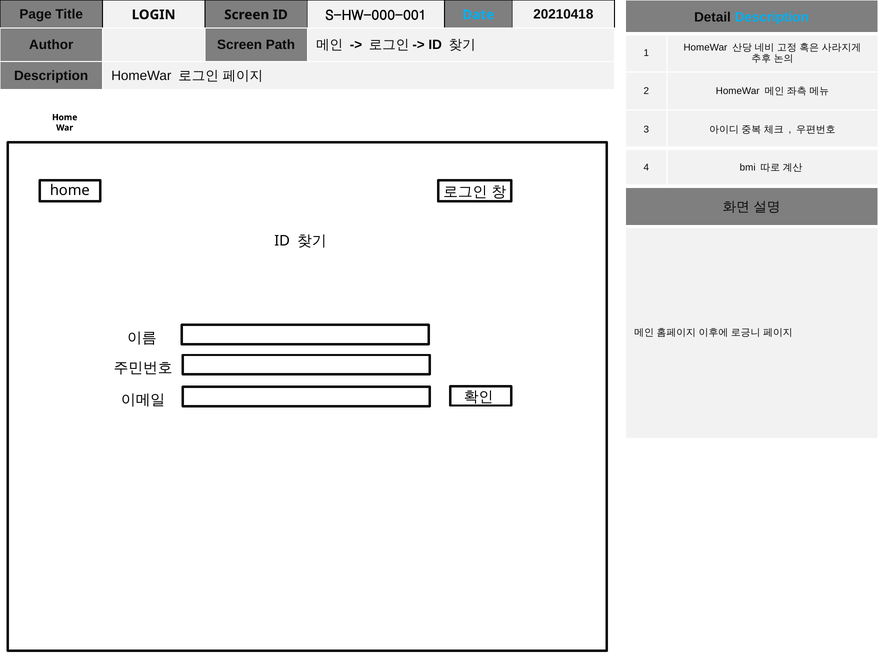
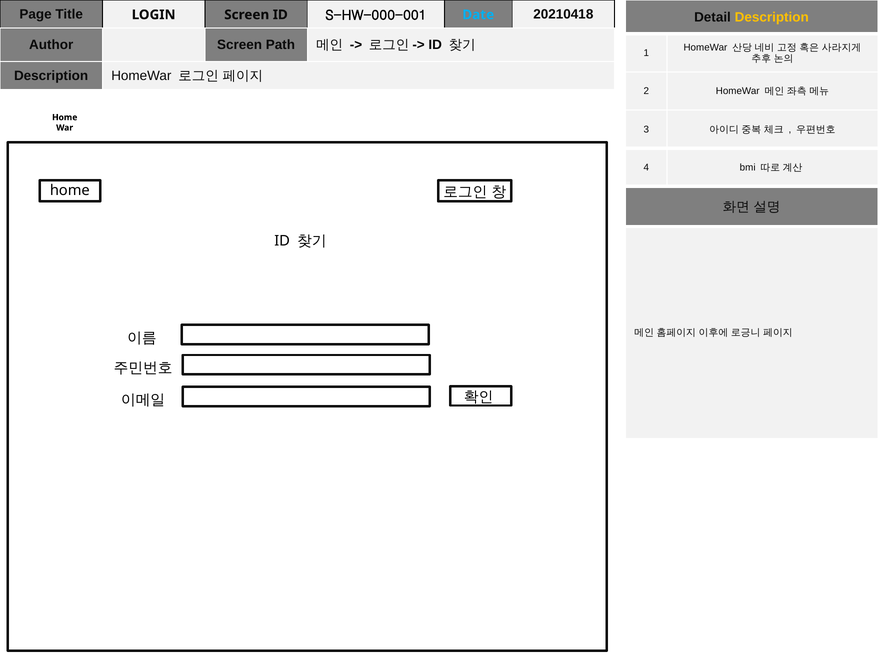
Description at (772, 17) colour: light blue -> yellow
